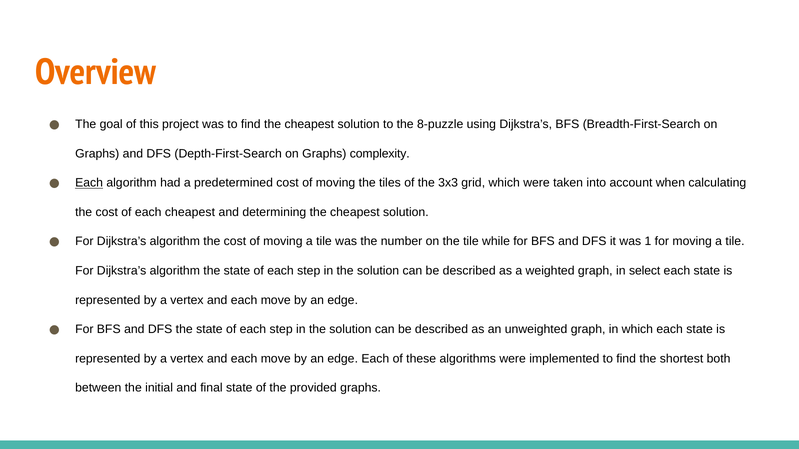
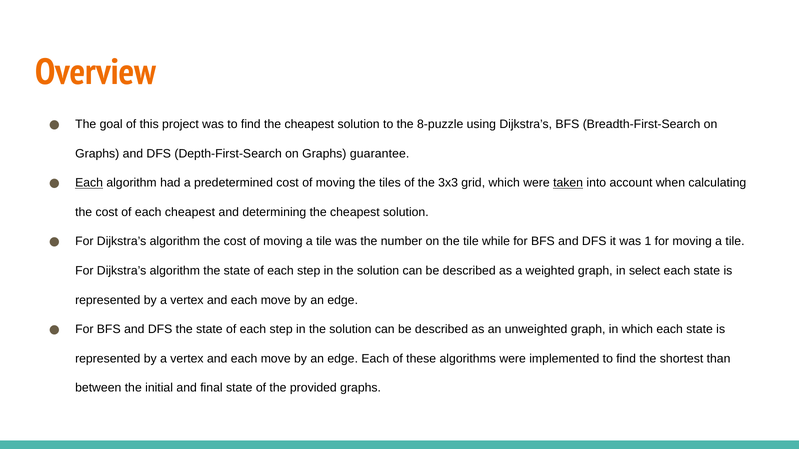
complexity: complexity -> guarantee
taken underline: none -> present
both: both -> than
